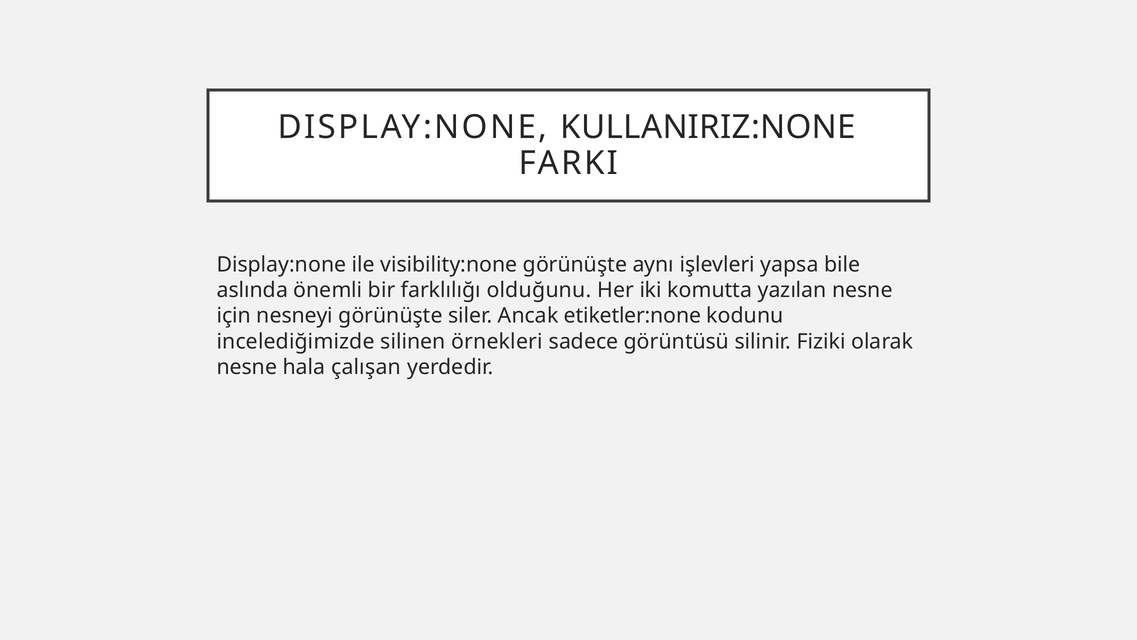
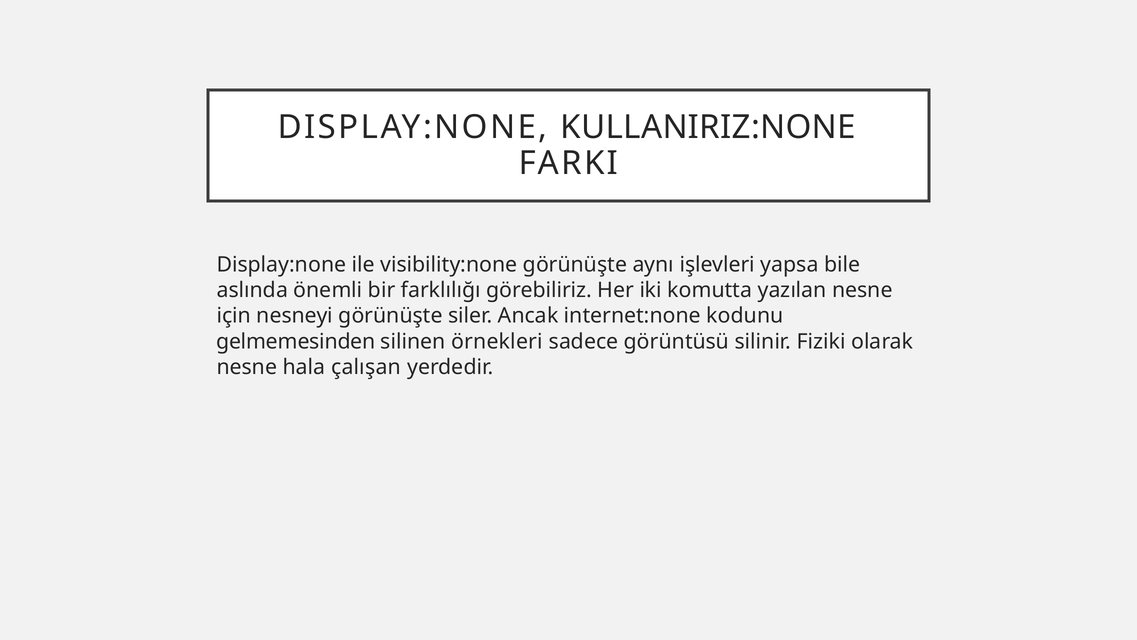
olduğunu: olduğunu -> görebiliriz
etiketler:none: etiketler:none -> internet:none
incelediğimizde: incelediğimizde -> gelmemesinden
